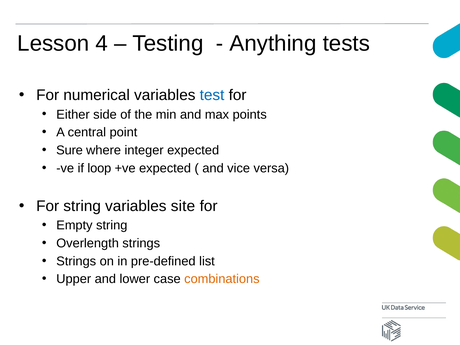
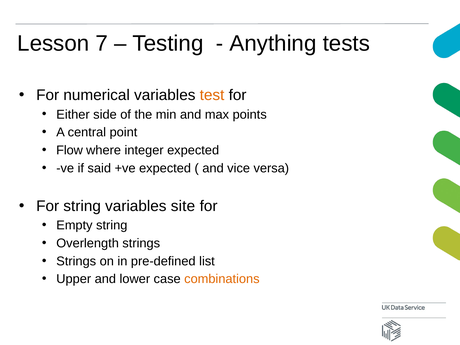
4: 4 -> 7
test colour: blue -> orange
Sure: Sure -> Flow
loop: loop -> said
